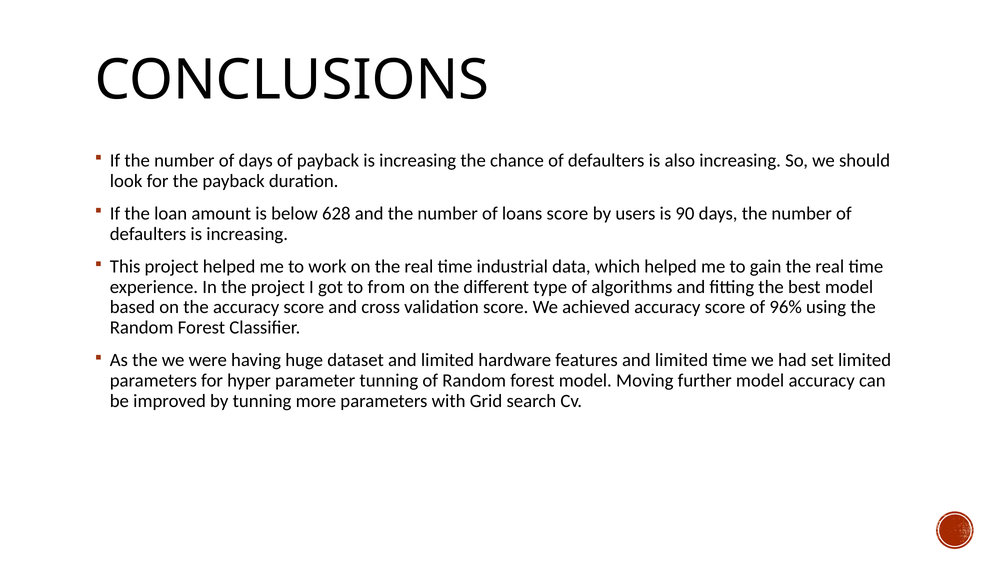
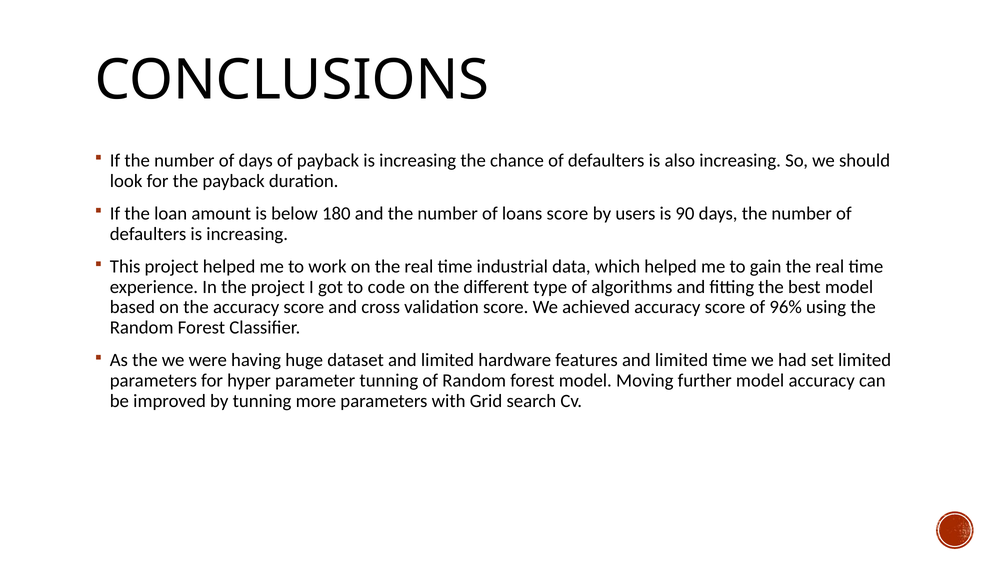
628: 628 -> 180
from: from -> code
